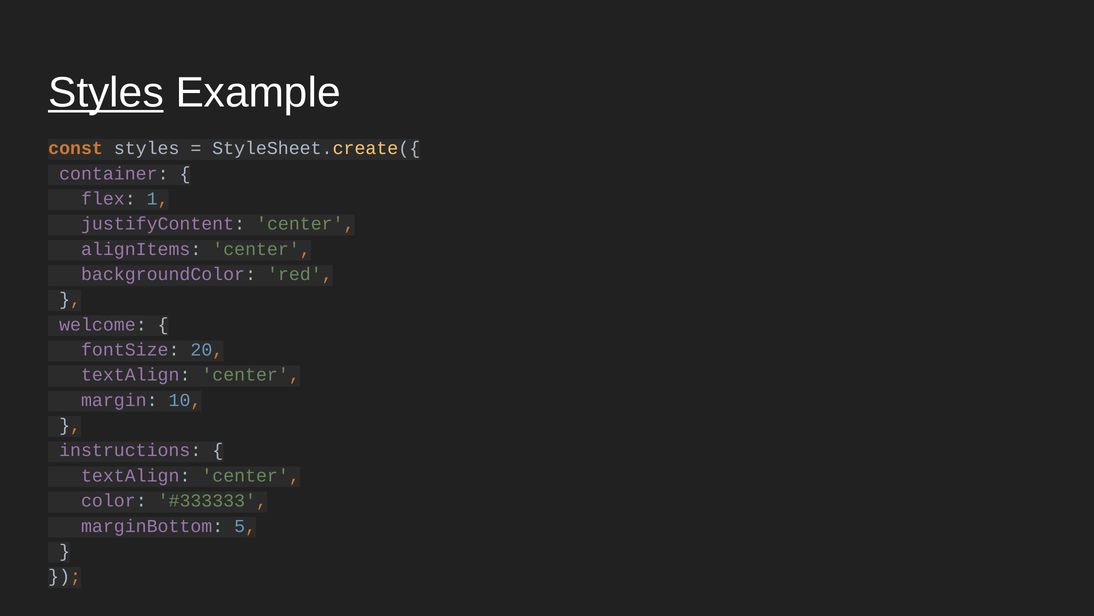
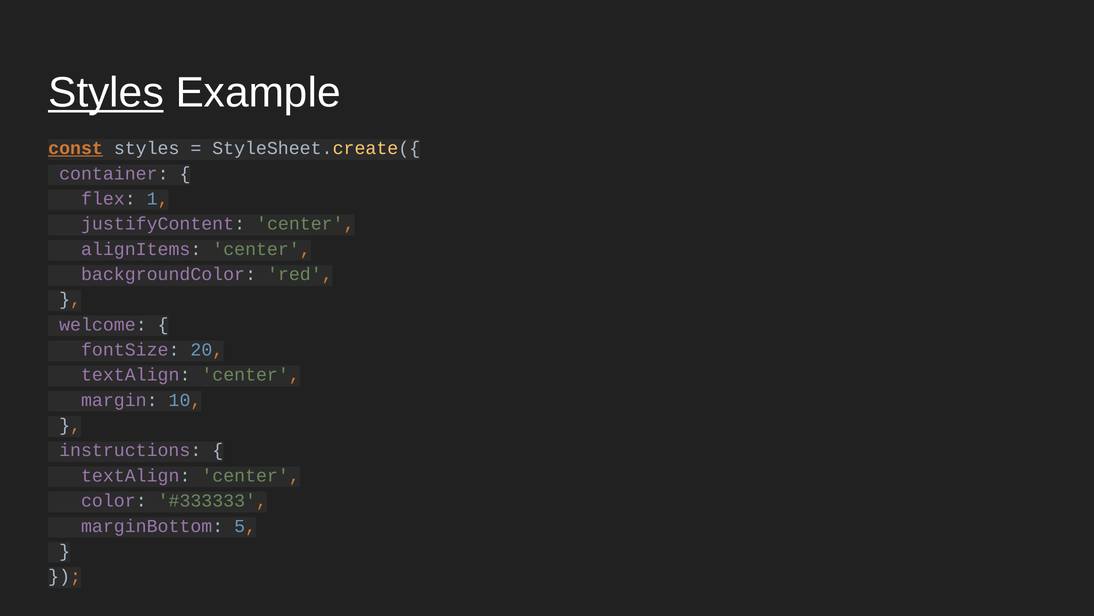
const underline: none -> present
